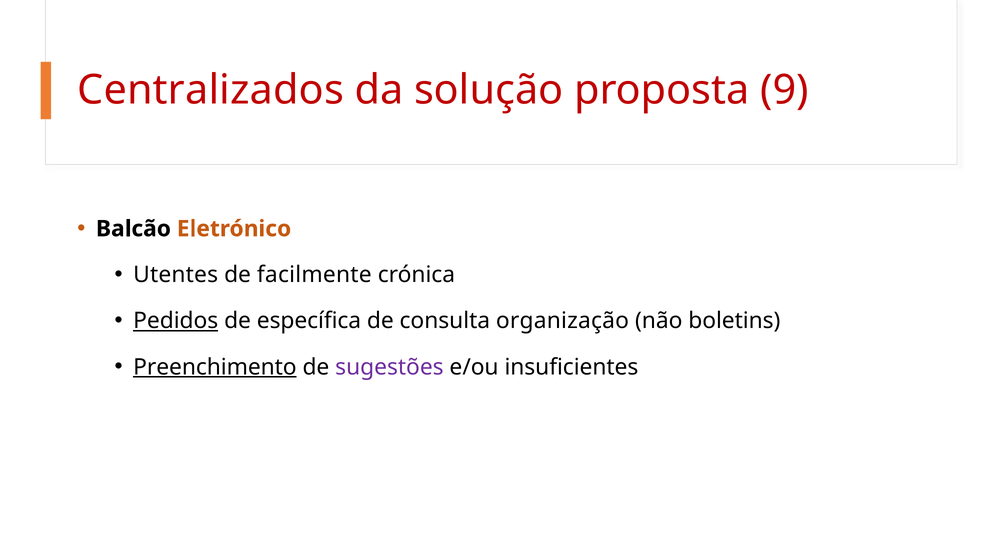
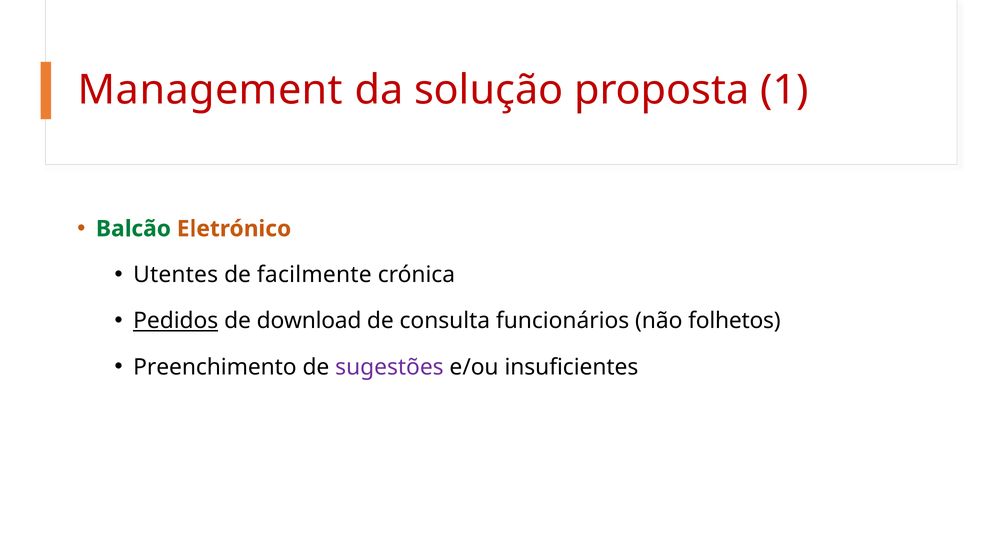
Centralizados: Centralizados -> Management
9: 9 -> 1
Balcão colour: black -> green
específica: específica -> download
organização: organização -> funcionários
boletins: boletins -> folhetos
Preenchimento underline: present -> none
